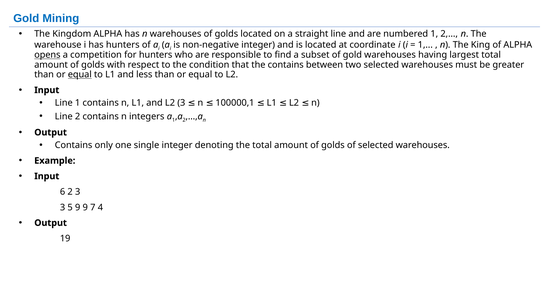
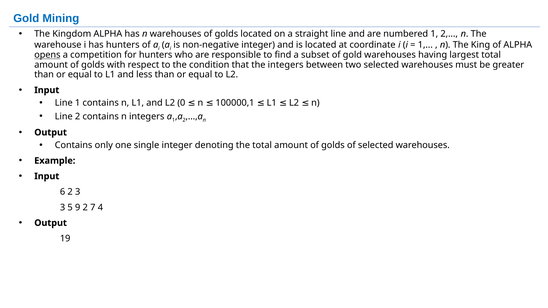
the contains: contains -> integers
equal at (80, 75) underline: present -> none
L2 3: 3 -> 0
9 9: 9 -> 2
